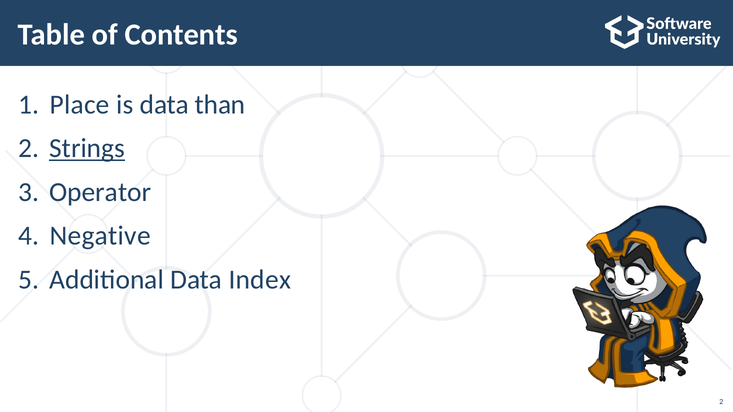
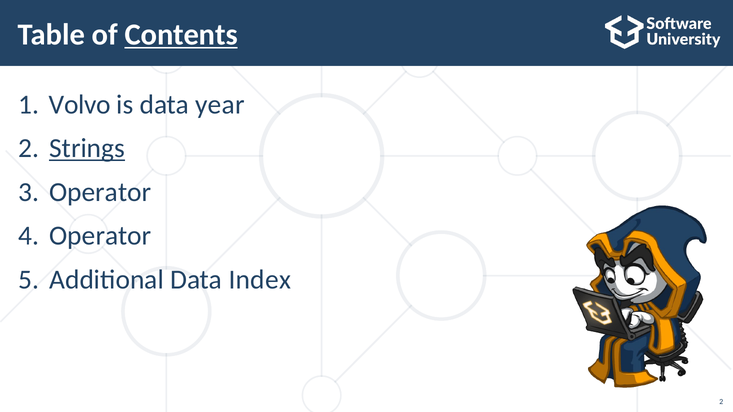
Contents underline: none -> present
Place: Place -> Volvo
than: than -> year
Negative at (100, 236): Negative -> Operator
